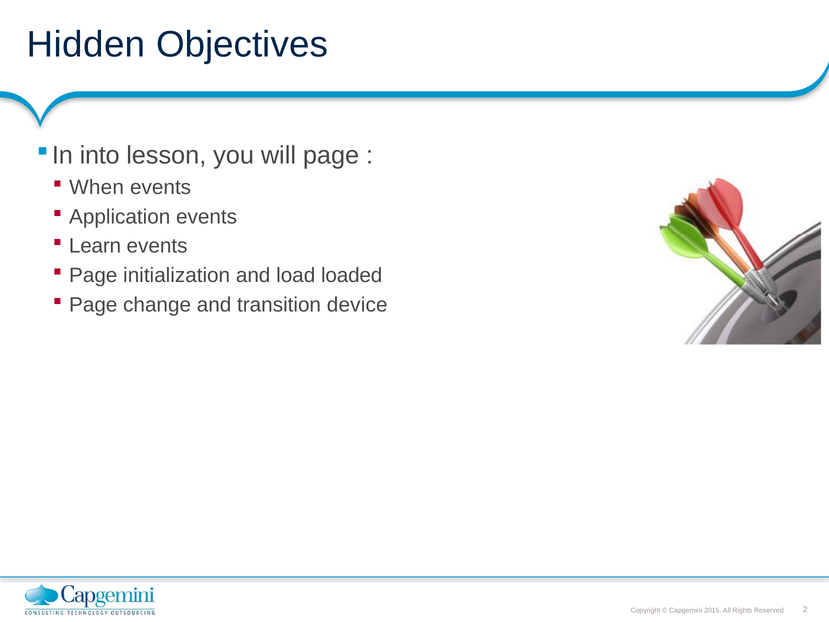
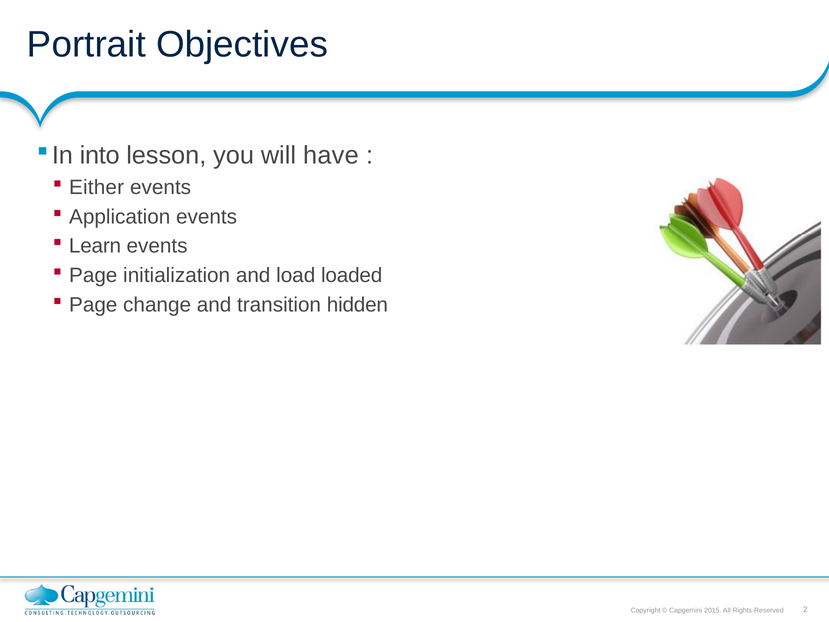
Hidden: Hidden -> Portrait
will page: page -> have
When: When -> Either
device: device -> hidden
